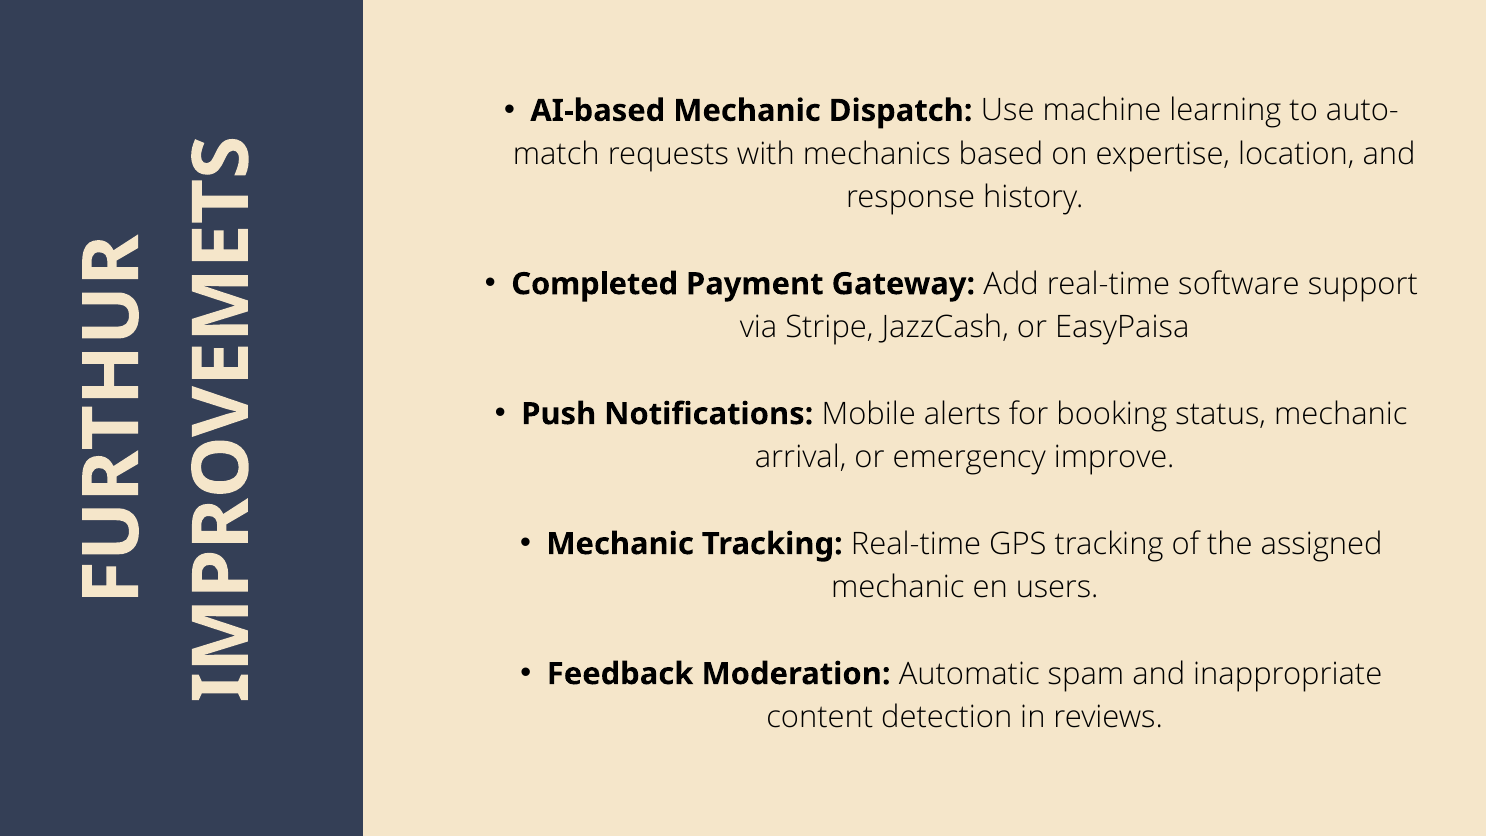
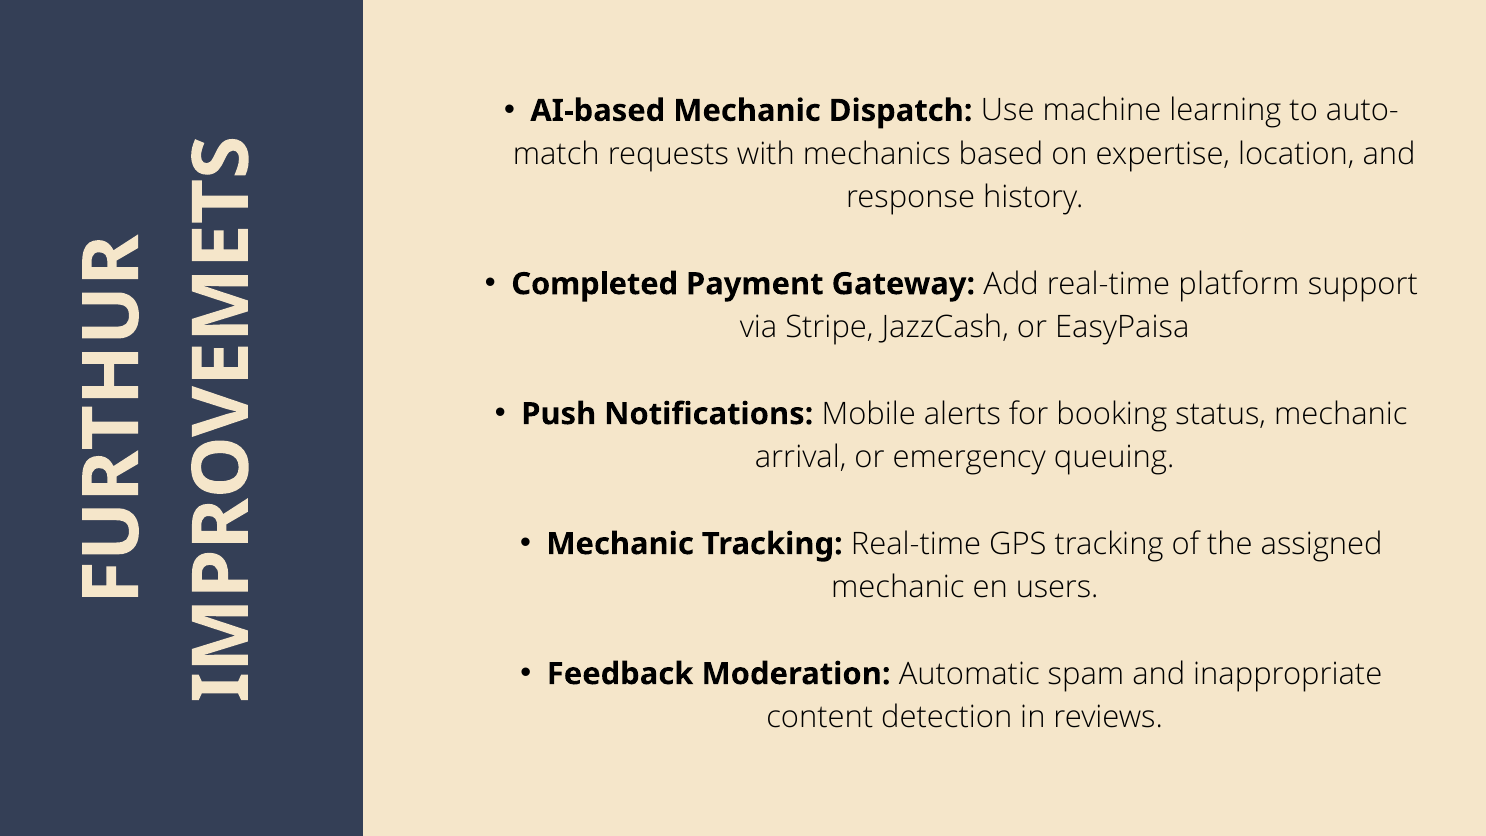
software: software -> platform
improve: improve -> queuing
